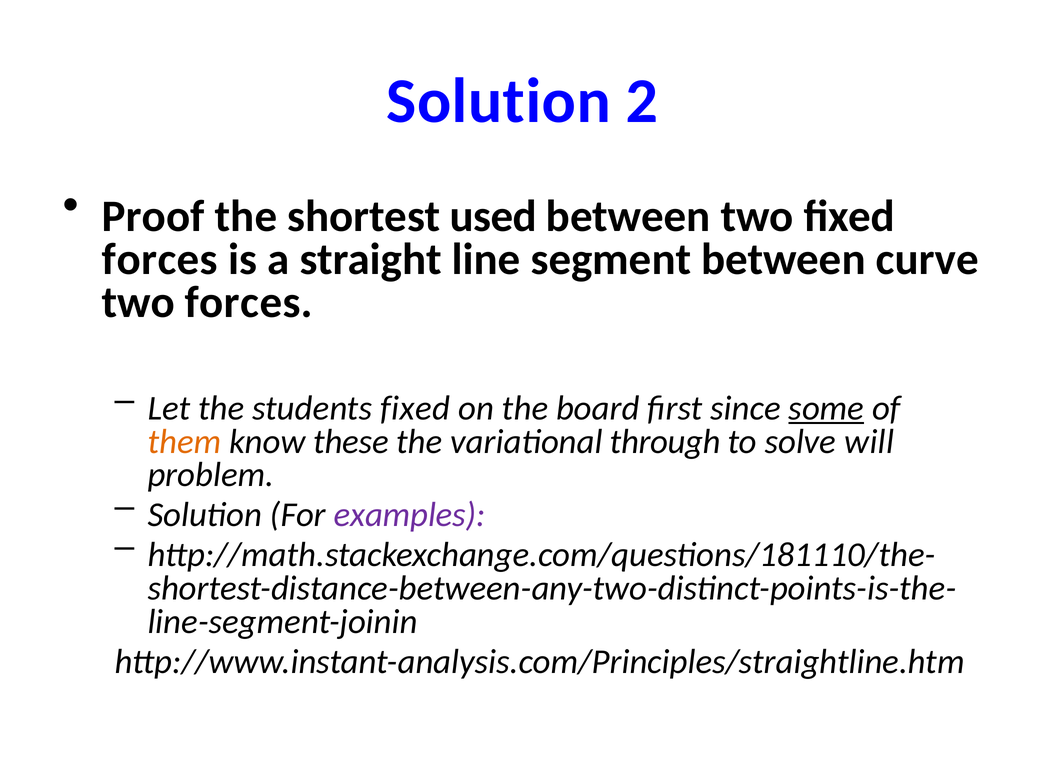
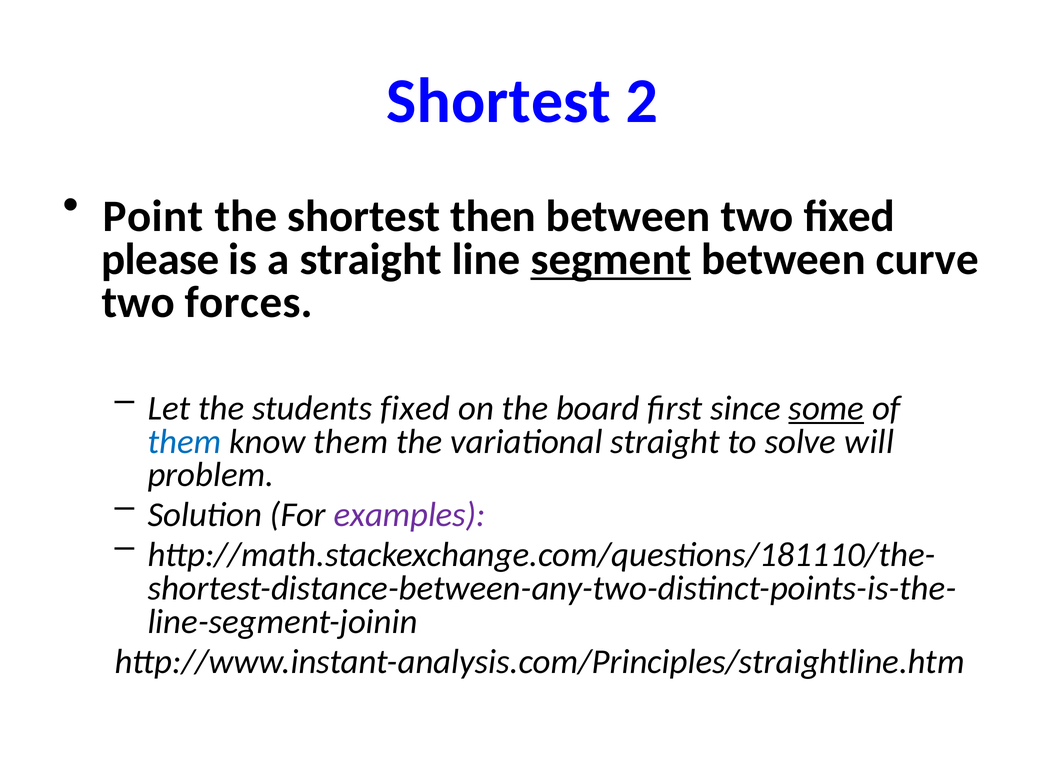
Solution at (499, 101): Solution -> Shortest
Proof: Proof -> Point
used: used -> then
forces at (160, 260): forces -> please
segment underline: none -> present
them at (184, 442) colour: orange -> blue
know these: these -> them
variational through: through -> straight
